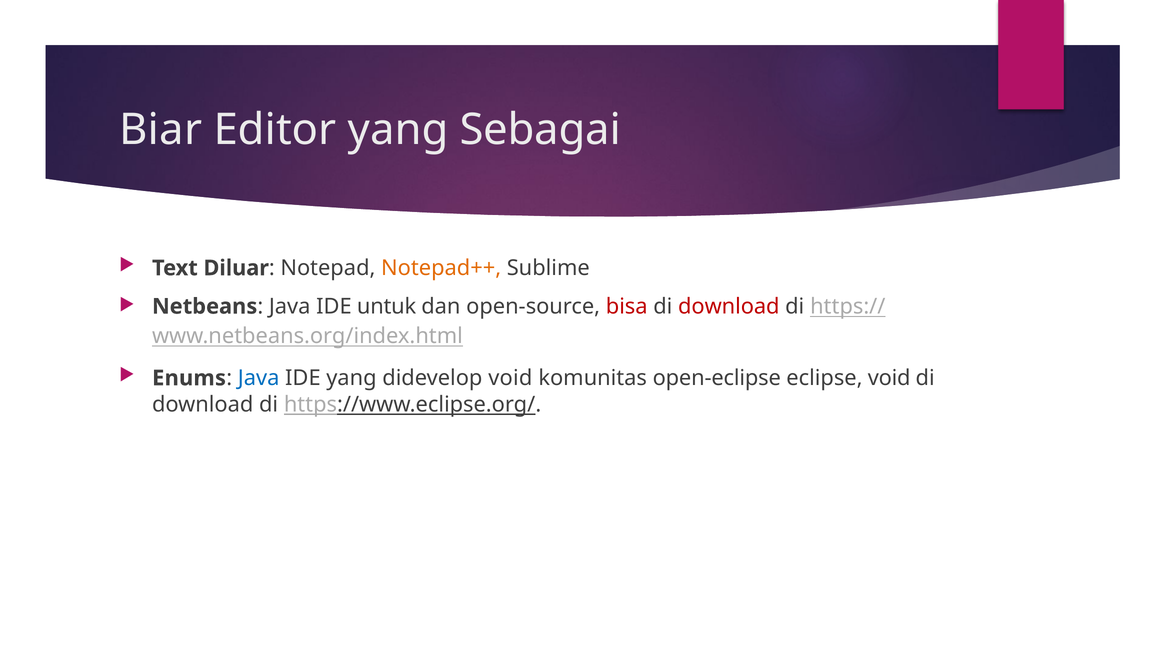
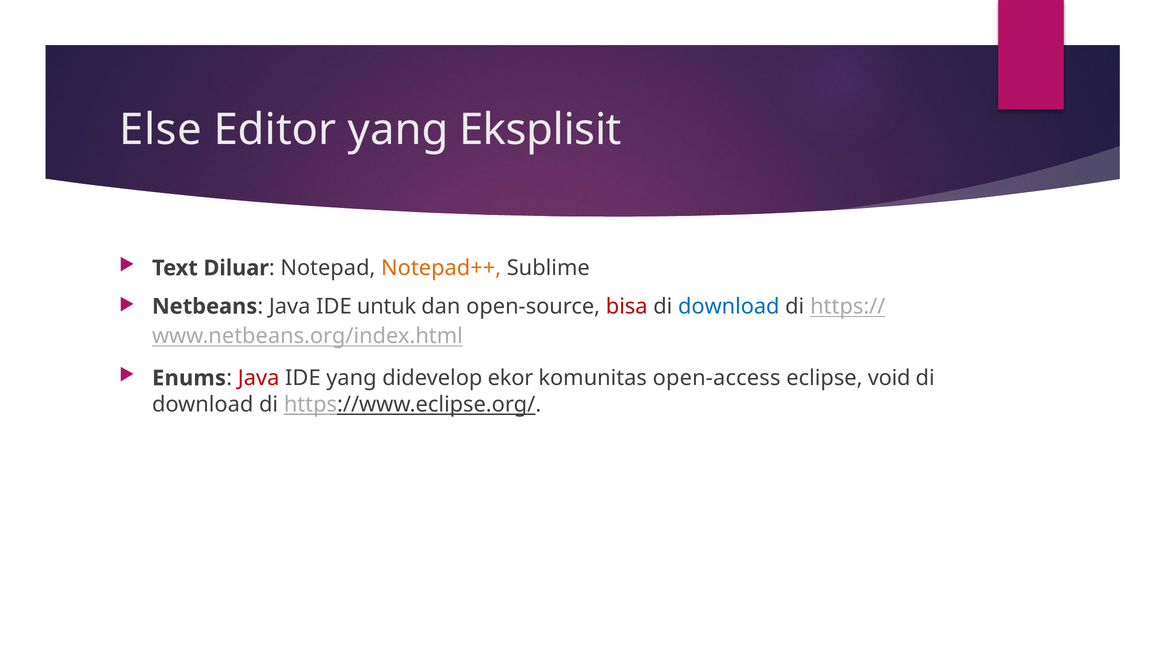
Biar: Biar -> Else
Sebagai: Sebagai -> Eksplisit
download at (729, 306) colour: red -> blue
Java at (259, 378) colour: blue -> red
didevelop void: void -> ekor
open-eclipse: open-eclipse -> open-access
